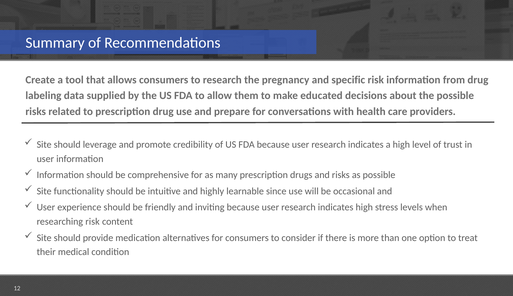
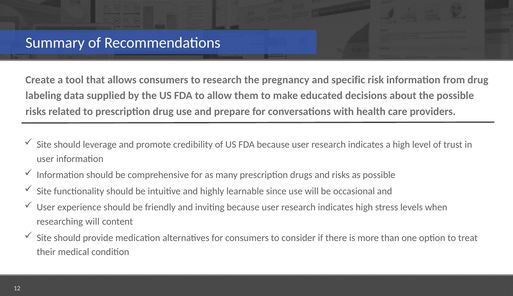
researching risk: risk -> will
